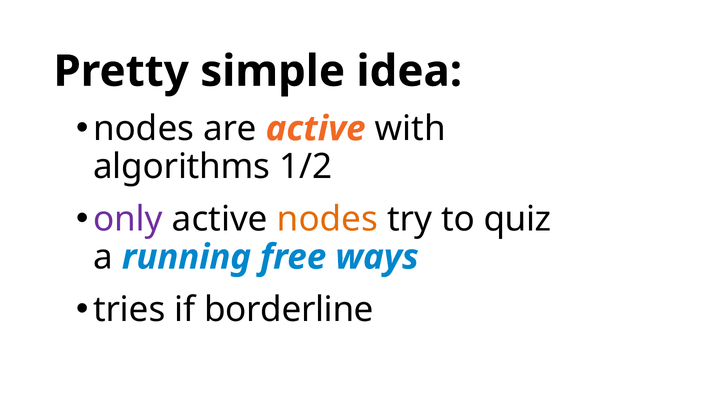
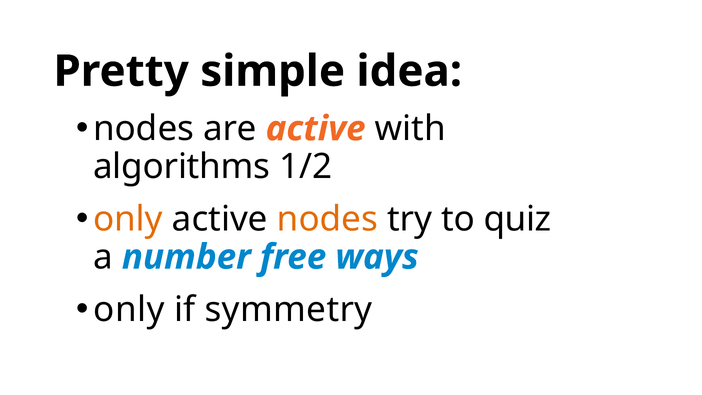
only at (128, 219) colour: purple -> orange
running: running -> number
tries at (129, 310): tries -> only
borderline: borderline -> symmetry
